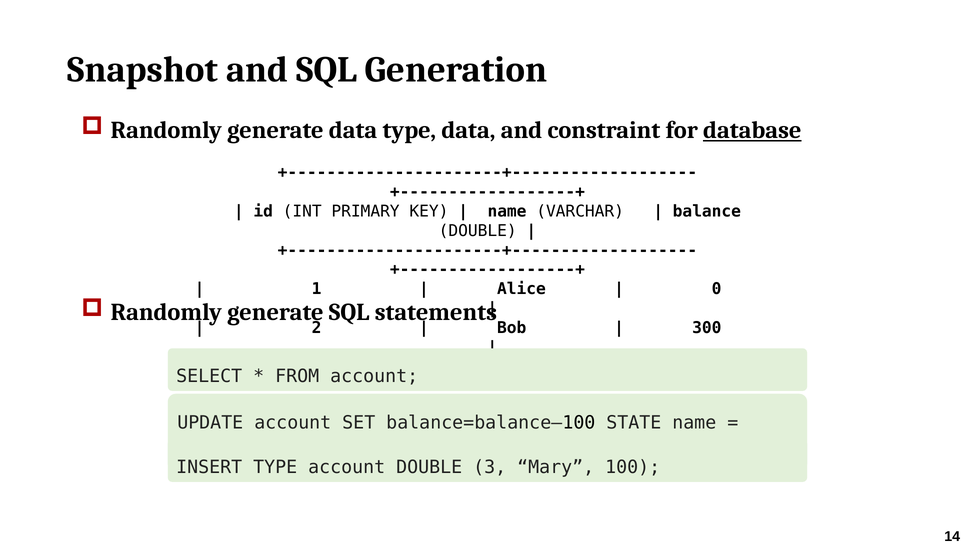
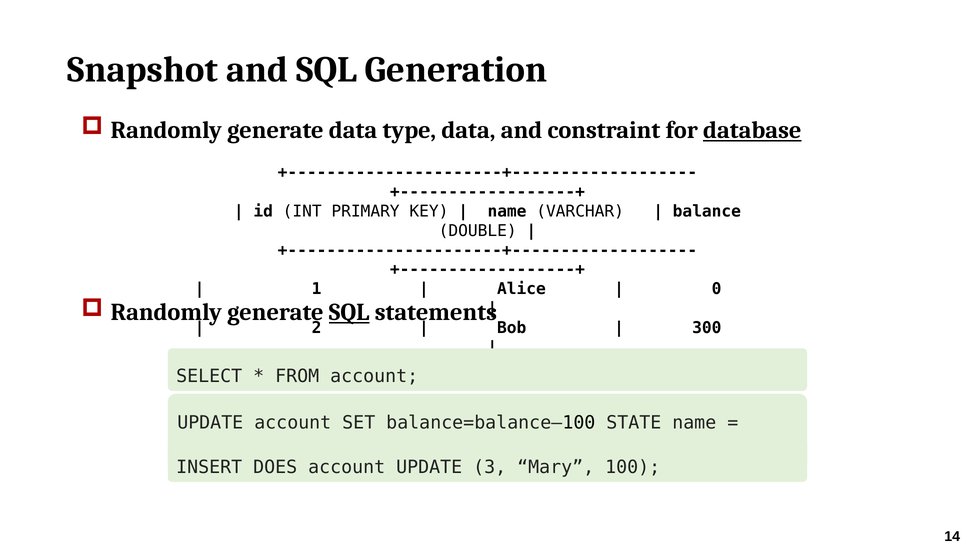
SQL at (349, 312) underline: none -> present
TYPE at (275, 468): TYPE -> DOES
DOUBLE at (429, 468): DOUBLE -> UPDATE
